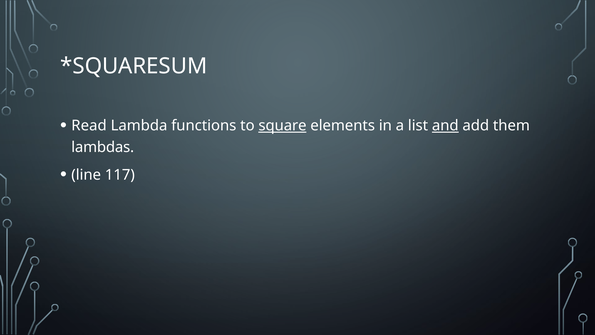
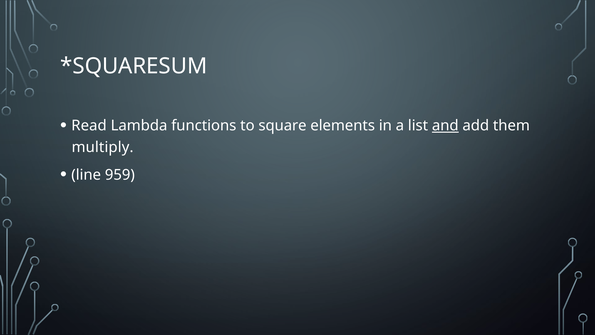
square underline: present -> none
lambdas: lambdas -> multiply
117: 117 -> 959
